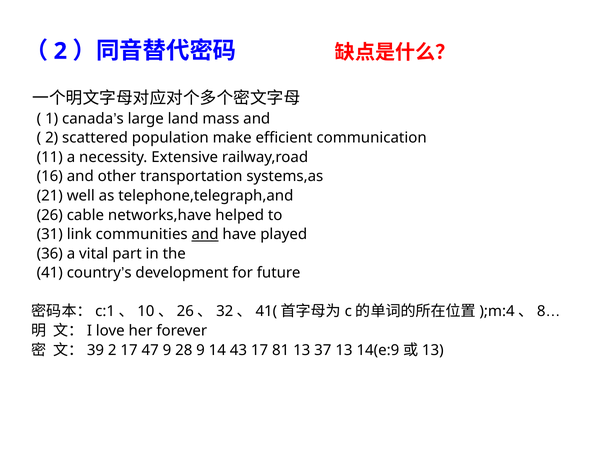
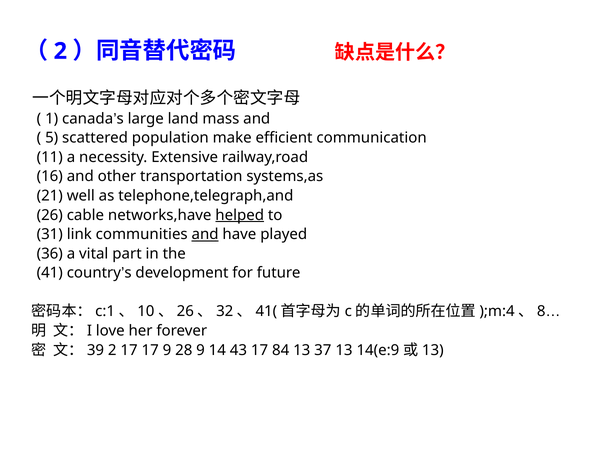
2 at (52, 138): 2 -> 5
helped underline: none -> present
17 47: 47 -> 17
81: 81 -> 84
